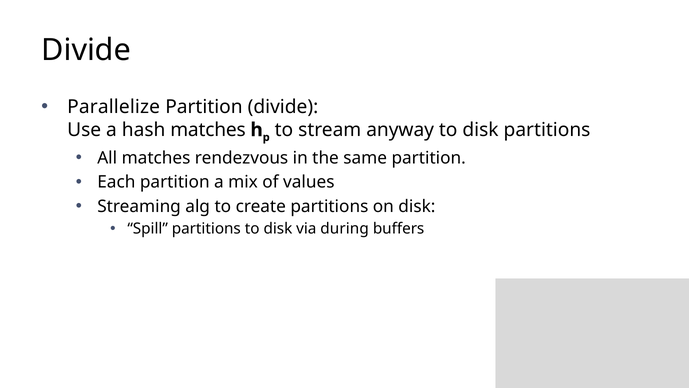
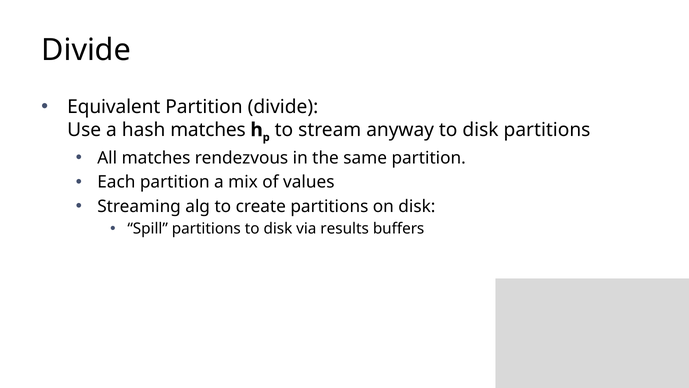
Parallelize: Parallelize -> Equivalent
during: during -> results
